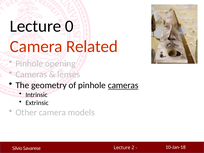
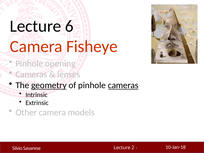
0: 0 -> 6
Related: Related -> Fisheye
geometry underline: none -> present
